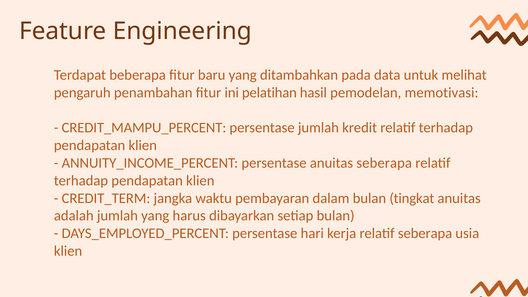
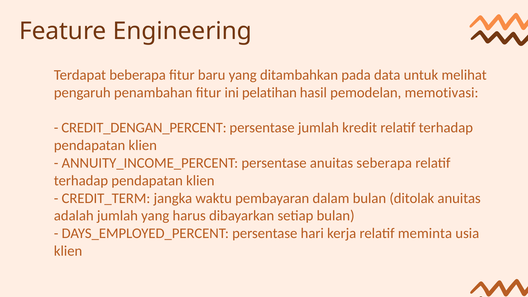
CREDIT_MAMPU_PERCENT: CREDIT_MAMPU_PERCENT -> CREDIT_DENGAN_PERCENT
tingkat: tingkat -> ditolak
relatif seberapa: seberapa -> meminta
